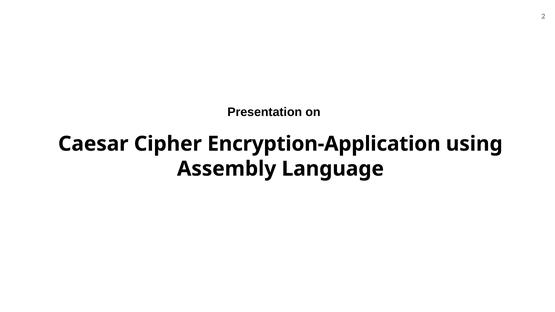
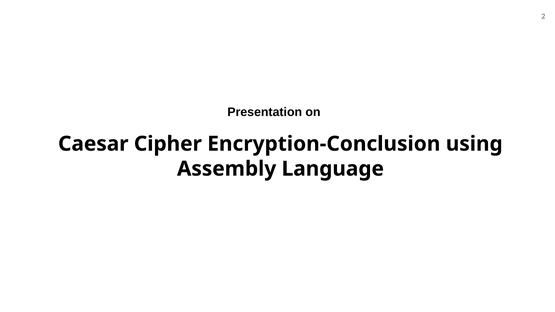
Encryption-Application: Encryption-Application -> Encryption-Conclusion
